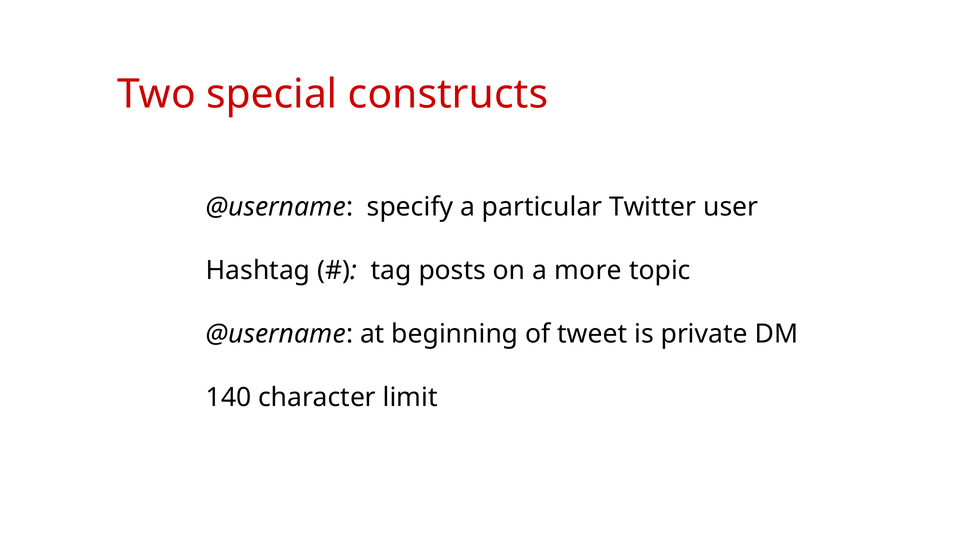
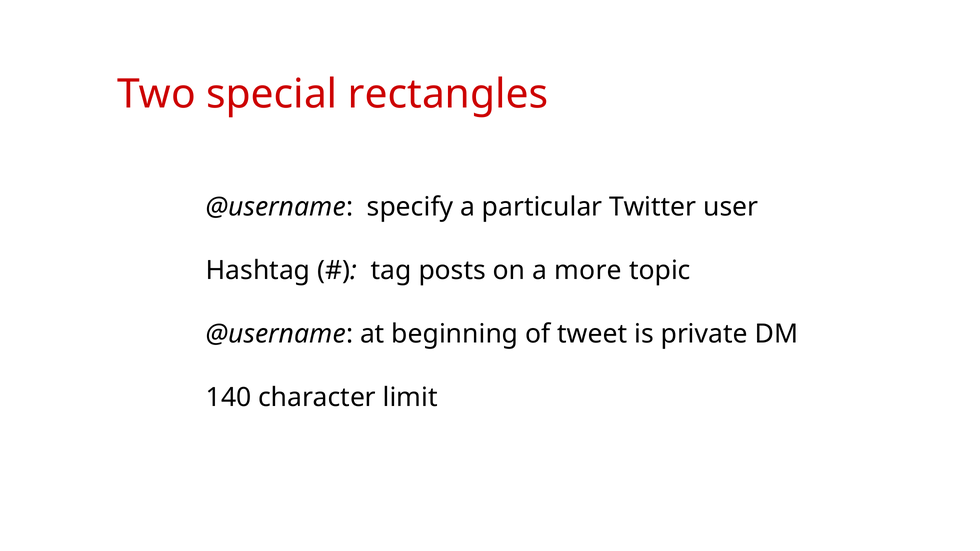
constructs: constructs -> rectangles
